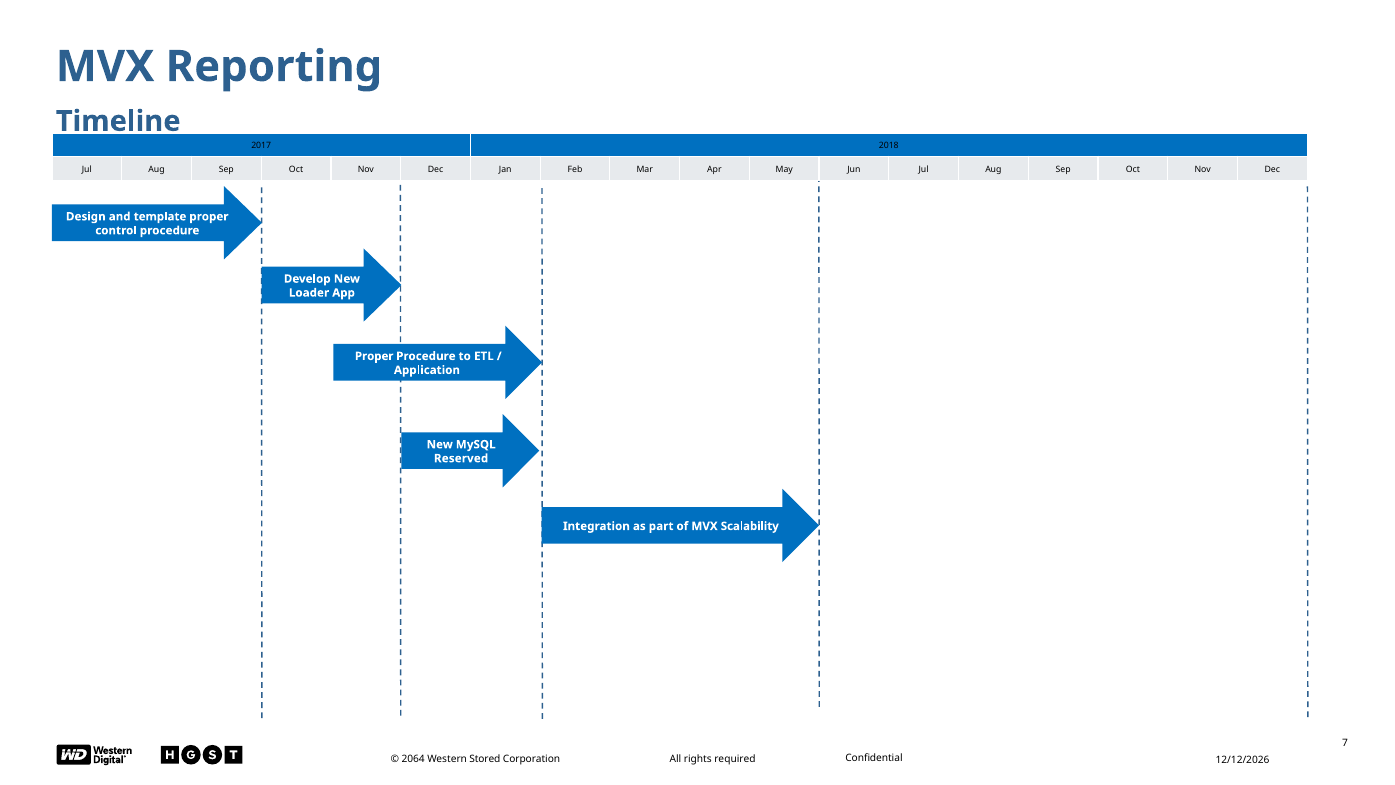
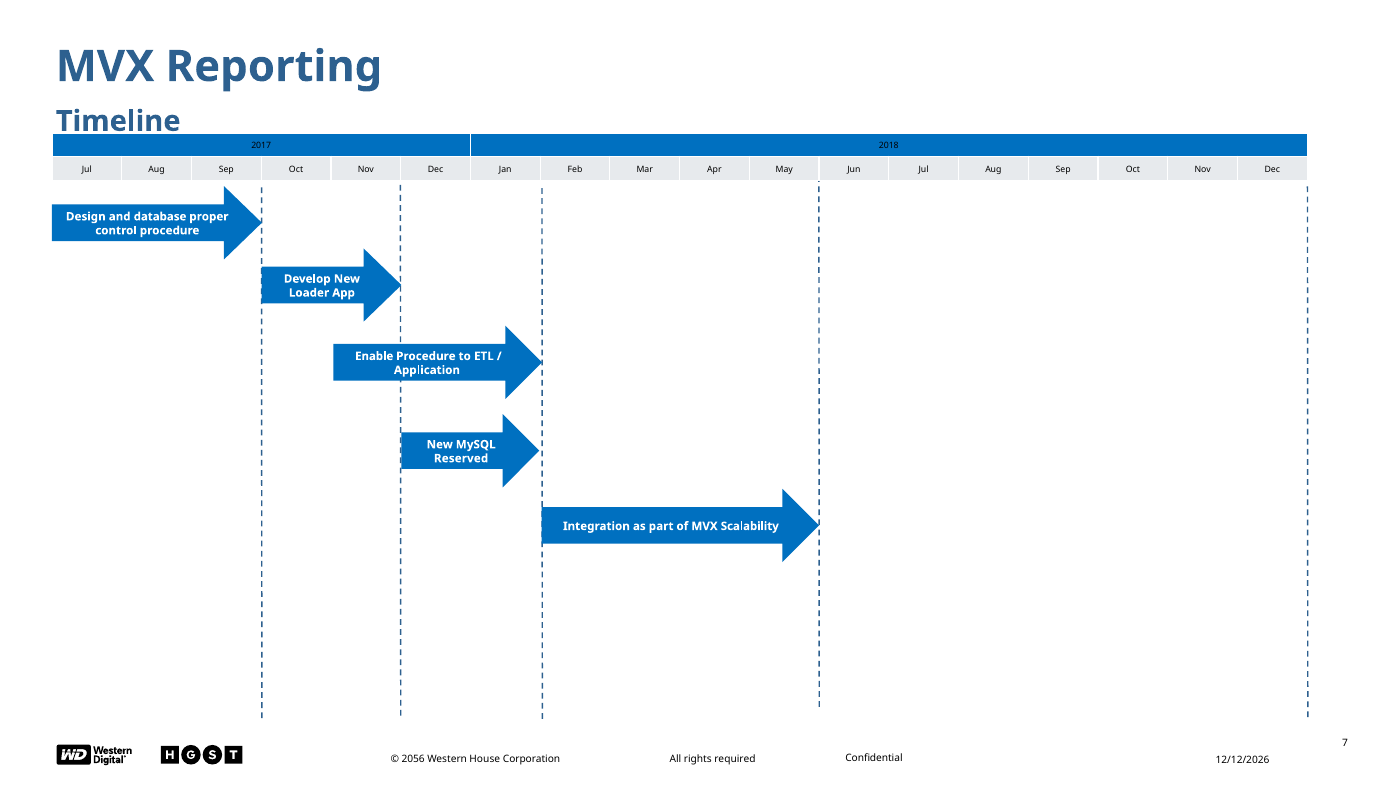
template: template -> database
Proper at (374, 356): Proper -> Enable
2064: 2064 -> 2056
Stored: Stored -> House
